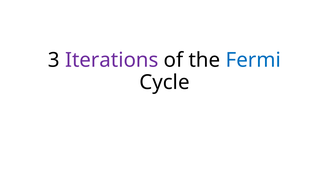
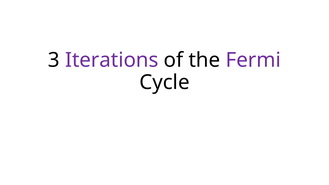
Fermi colour: blue -> purple
